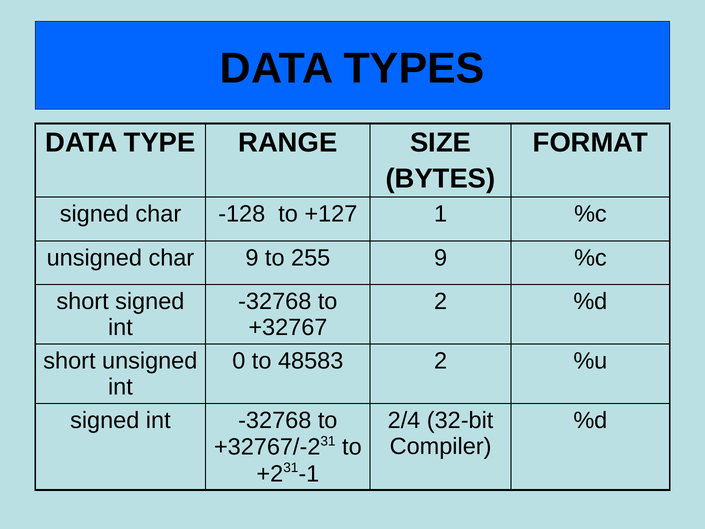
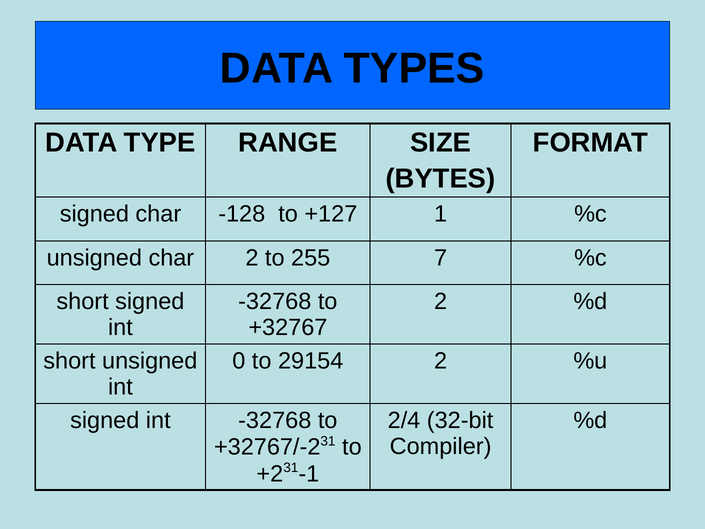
char 9: 9 -> 2
255 9: 9 -> 7
48583: 48583 -> 29154
